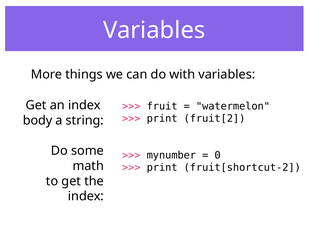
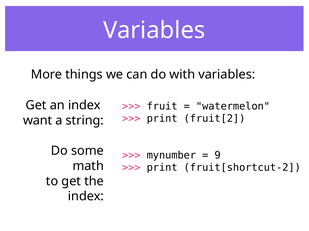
body: body -> want
0: 0 -> 9
